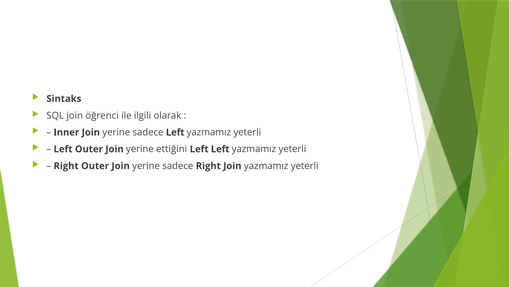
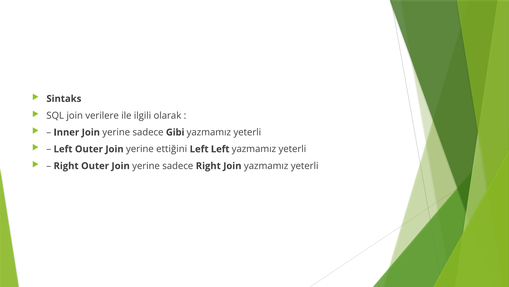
öğrenci: öğrenci -> verilere
sadece Left: Left -> Gibi
